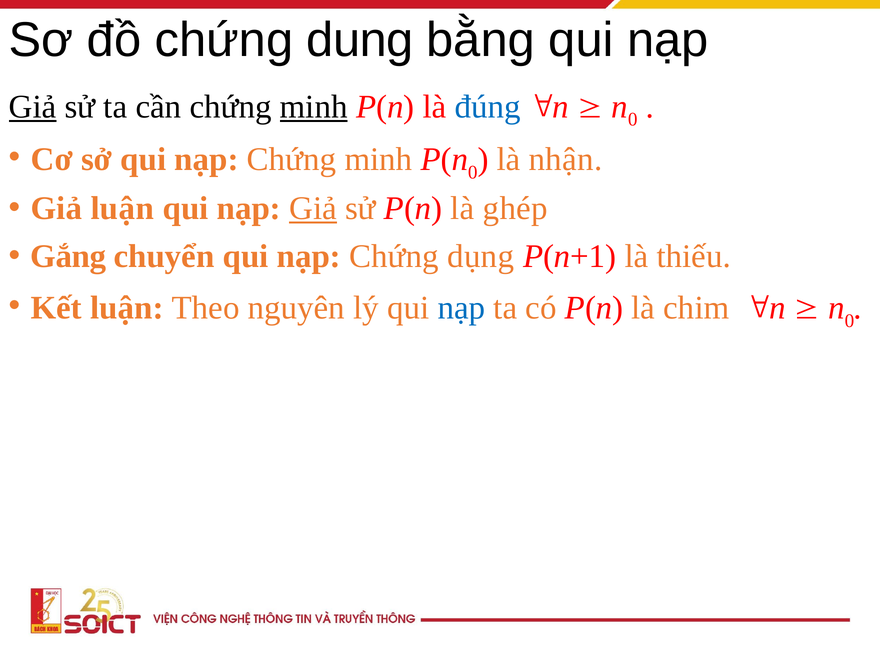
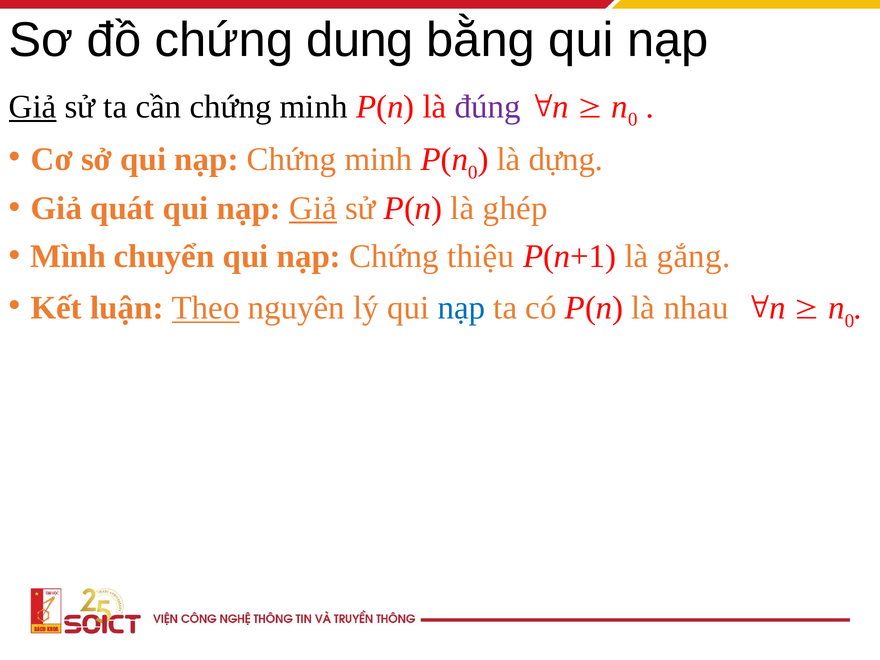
minh at (314, 107) underline: present -> none
đúng colour: blue -> purple
nhận: nhận -> dựng
Giả luận: luận -> quát
Gắng: Gắng -> Mình
dụng: dụng -> thiệu
thiếu: thiếu -> gắng
Theo underline: none -> present
chim: chim -> nhau
